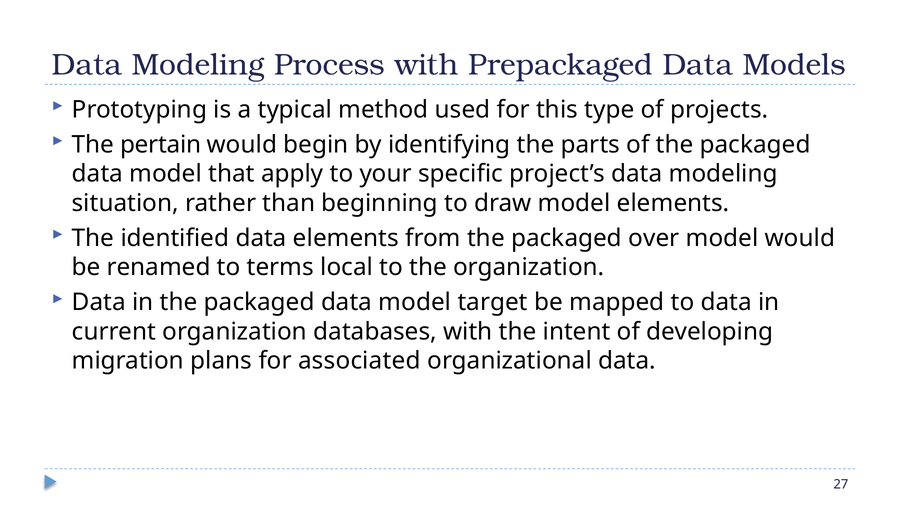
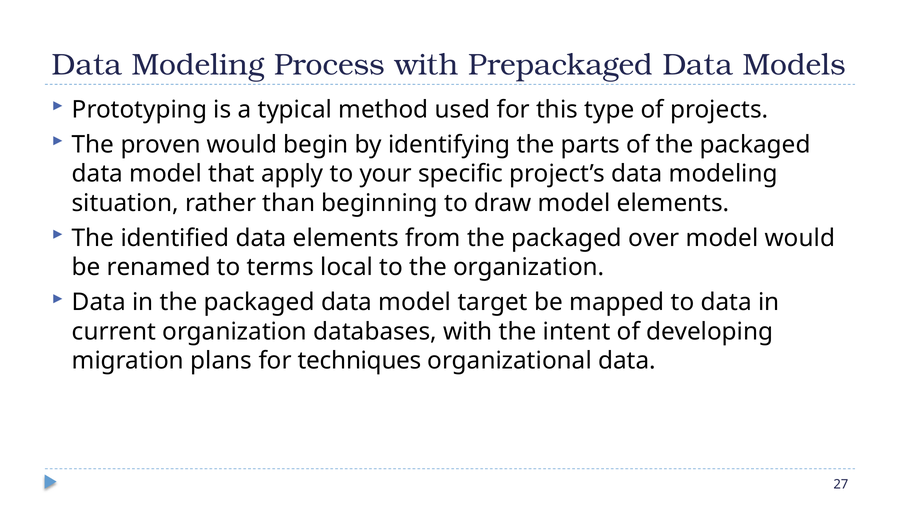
pertain: pertain -> proven
associated: associated -> techniques
